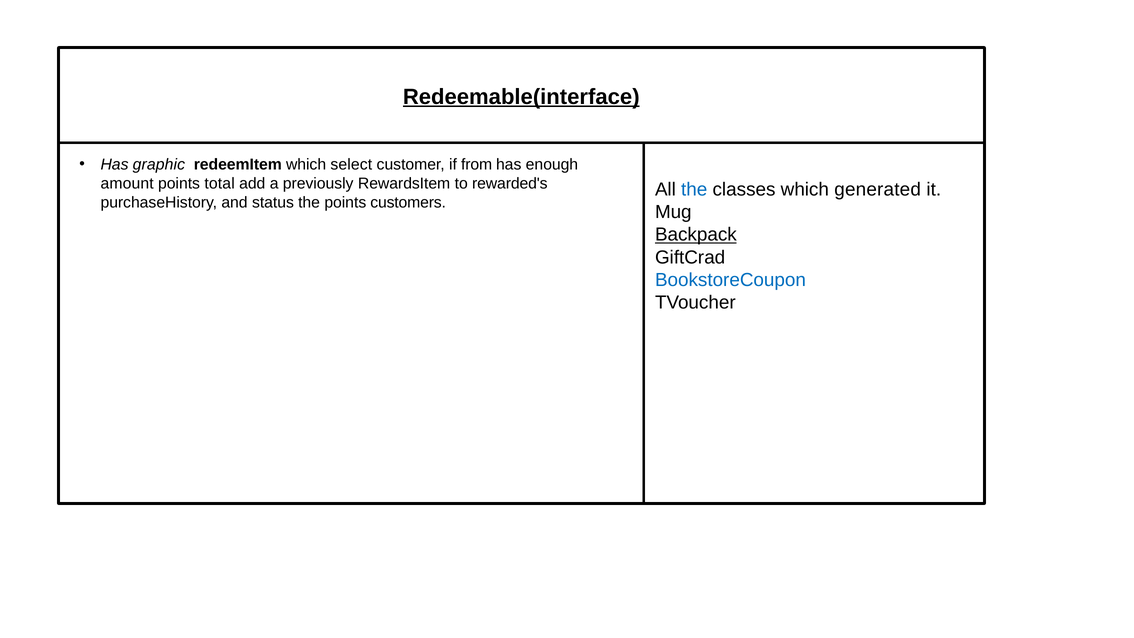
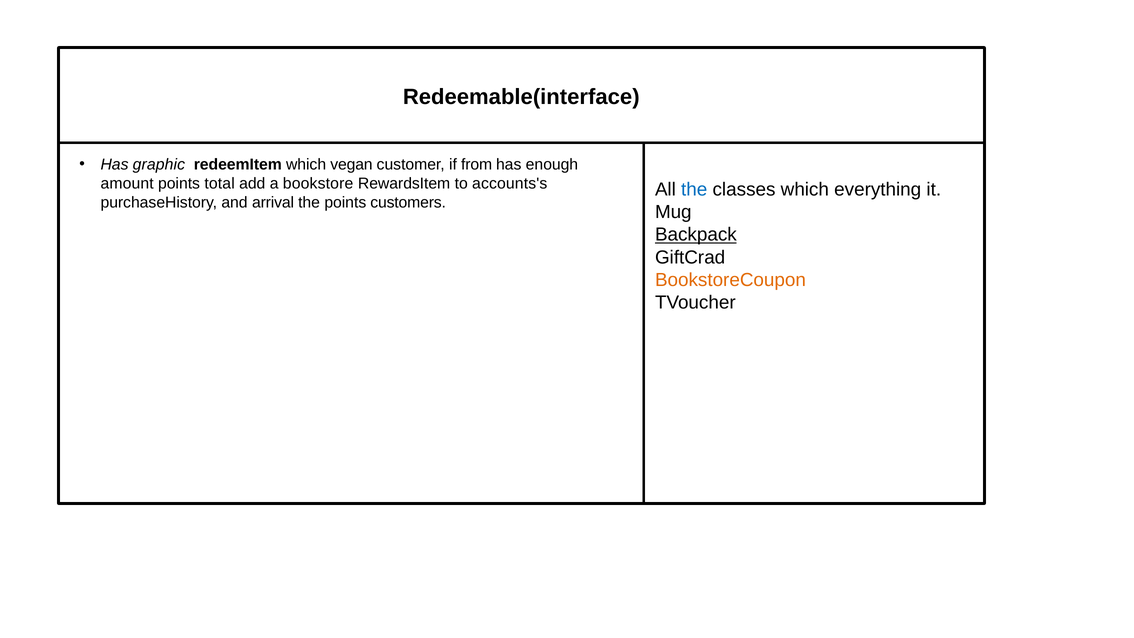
Redeemable(interface underline: present -> none
select: select -> vegan
previously: previously -> bookstore
rewarded's: rewarded's -> accounts's
generated: generated -> everything
status: status -> arrival
BookstoreCoupon colour: blue -> orange
